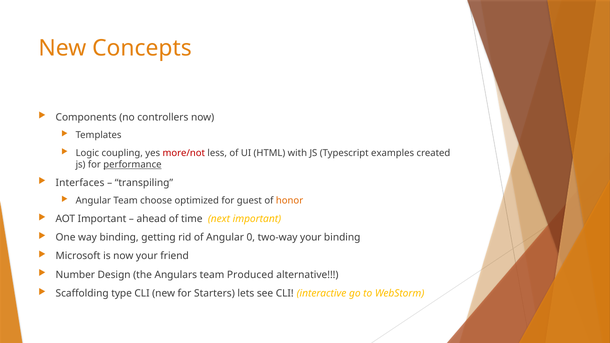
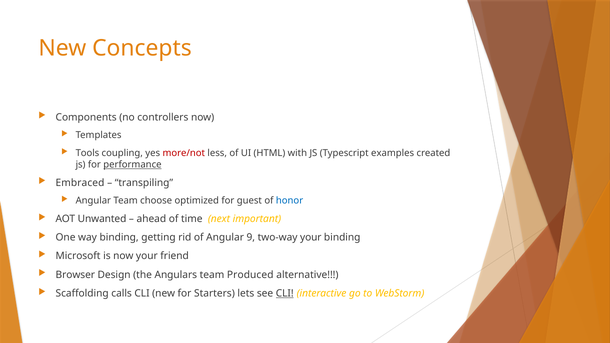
Logic: Logic -> Tools
Interfaces: Interfaces -> Embraced
honor colour: orange -> blue
AOT Important: Important -> Unwanted
0: 0 -> 9
Number: Number -> Browser
type: type -> calls
CLI at (285, 293) underline: none -> present
